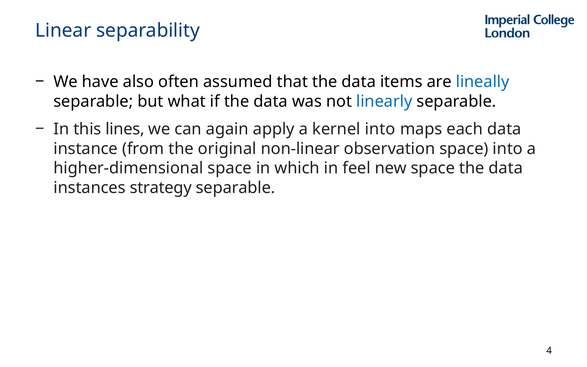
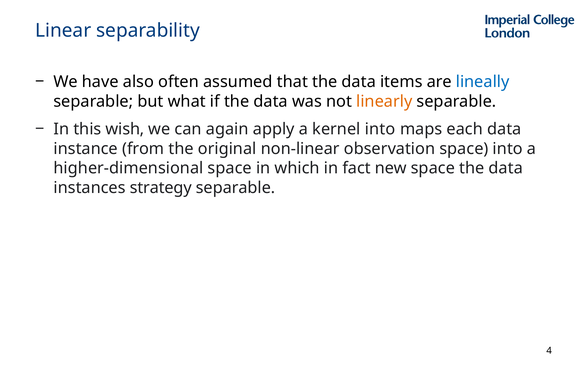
linearly colour: blue -> orange
lines: lines -> wish
feel: feel -> fact
